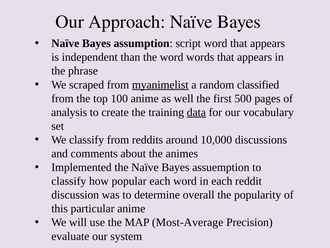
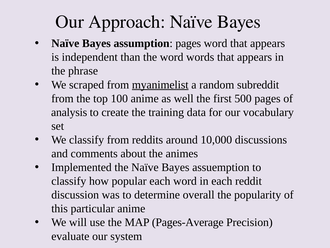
assumption script: script -> pages
classified: classified -> subreddit
data underline: present -> none
Most-Average: Most-Average -> Pages-Average
